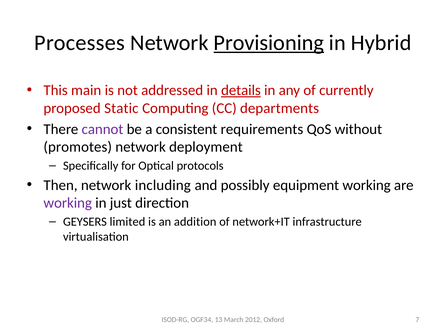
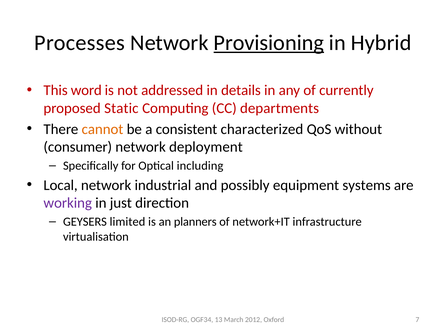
main: main -> word
details underline: present -> none
cannot colour: purple -> orange
requirements: requirements -> characterized
promotes: promotes -> consumer
protocols: protocols -> including
Then: Then -> Local
including: including -> industrial
equipment working: working -> systems
addition: addition -> planners
